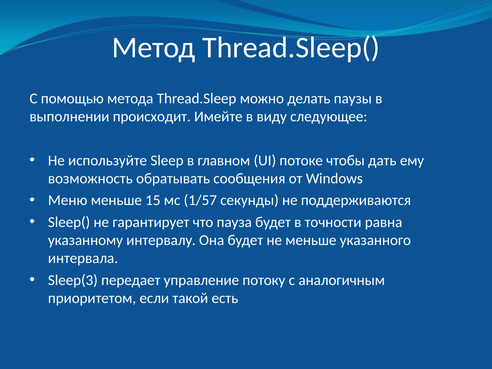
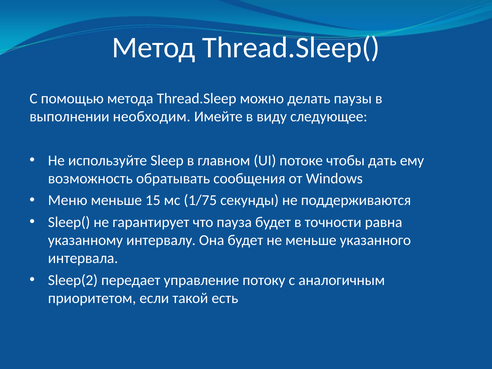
происходит: происходит -> необходим
1/57: 1/57 -> 1/75
Sleep(3: Sleep(3 -> Sleep(2
